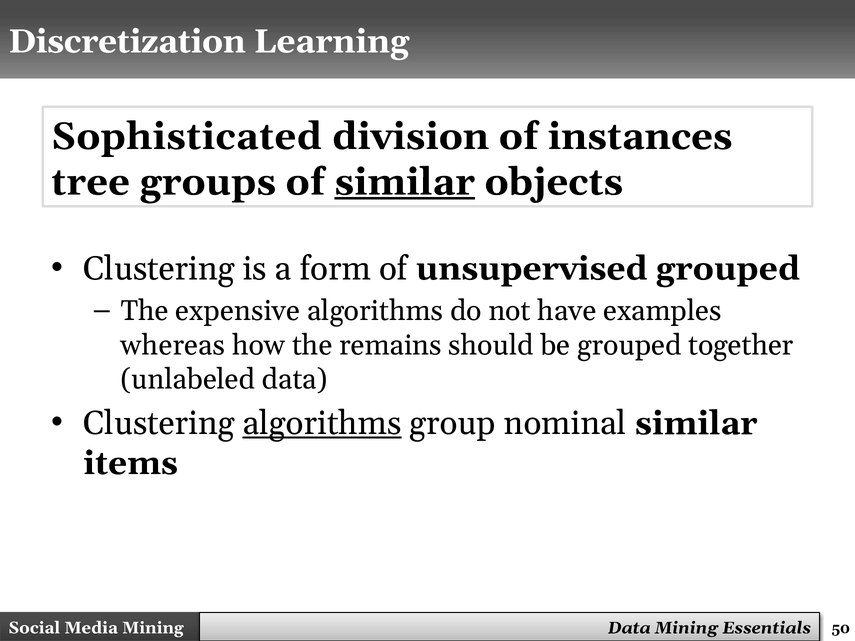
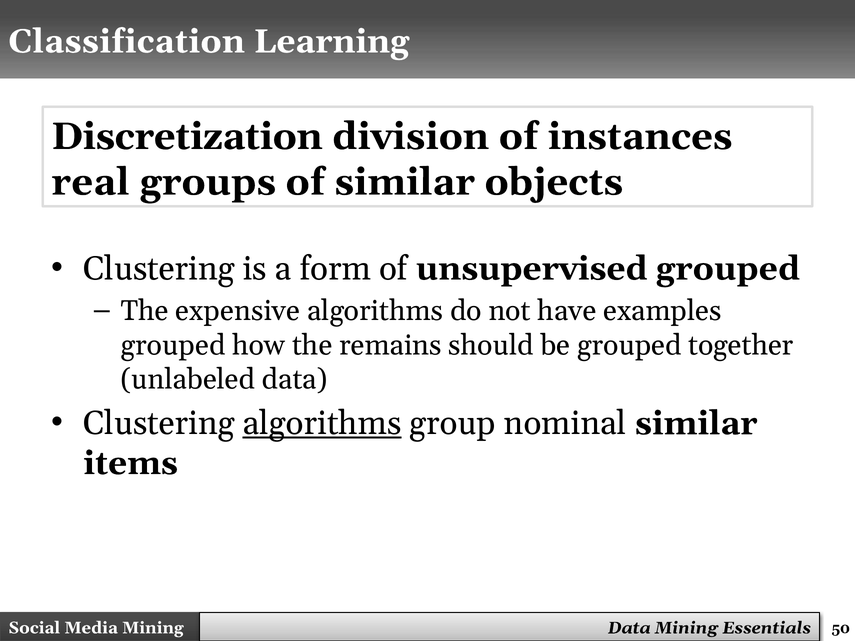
Discretization: Discretization -> Classification
Sophisticated: Sophisticated -> Discretization
tree: tree -> real
similar at (405, 182) underline: present -> none
whereas at (173, 345): whereas -> grouped
